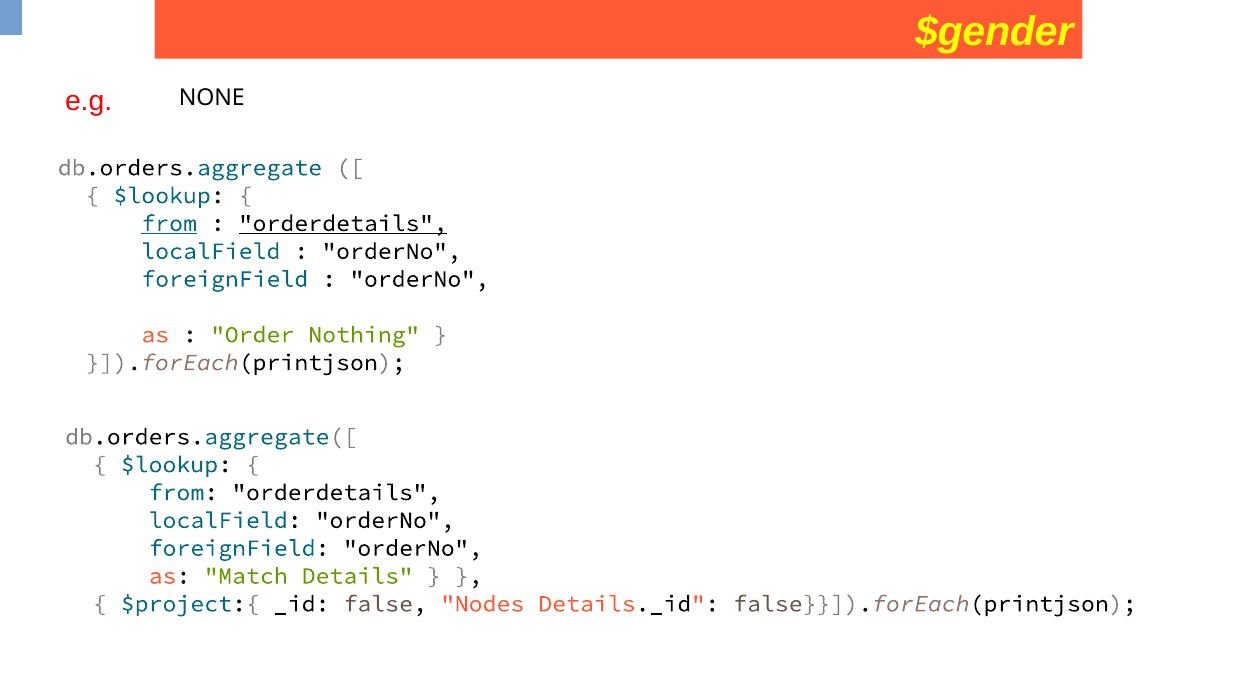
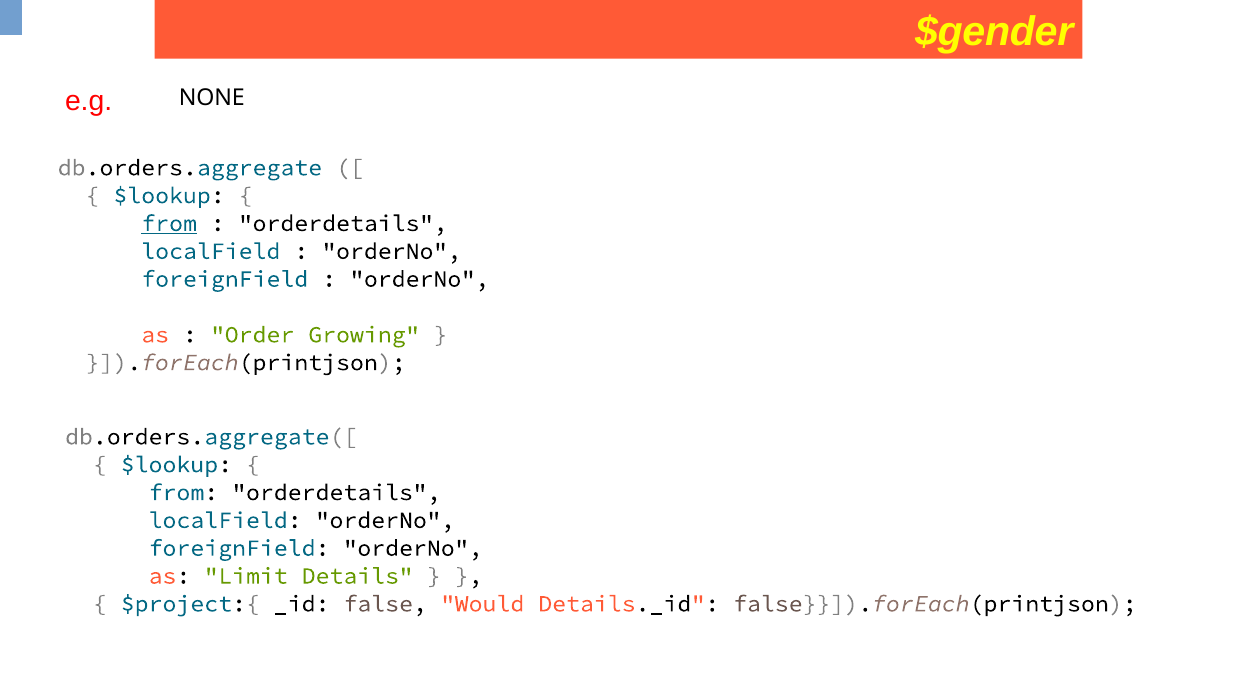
orderdetails at (343, 223) underline: present -> none
Nothing: Nothing -> Growing
Match: Match -> Limit
Nodes: Nodes -> Would
